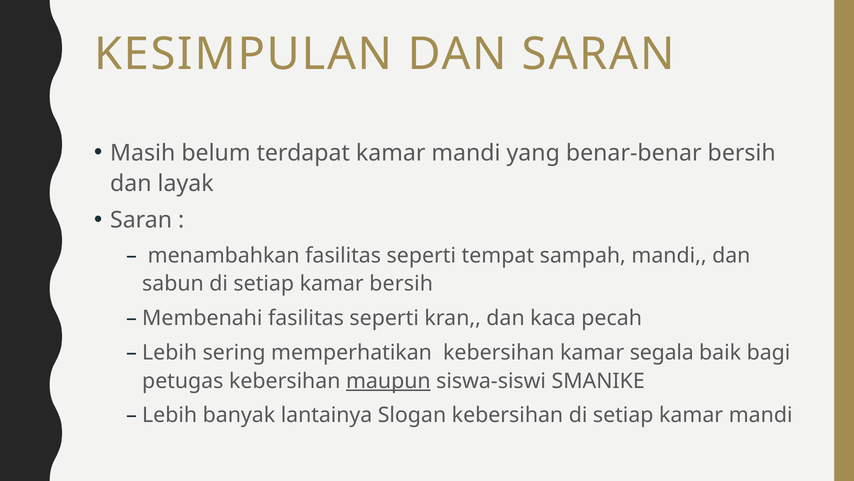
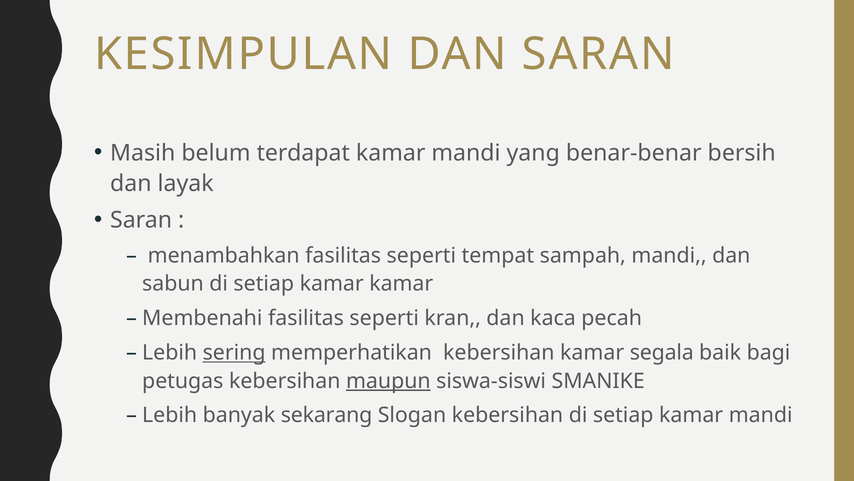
kamar bersih: bersih -> kamar
sering underline: none -> present
lantainya: lantainya -> sekarang
